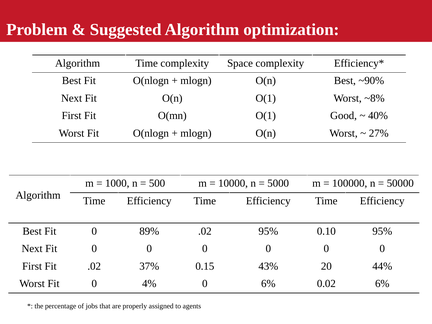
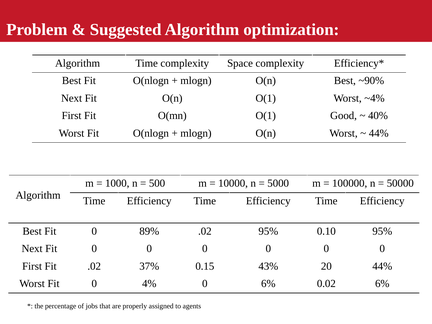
~8%: ~8% -> ~4%
27% at (379, 133): 27% -> 44%
